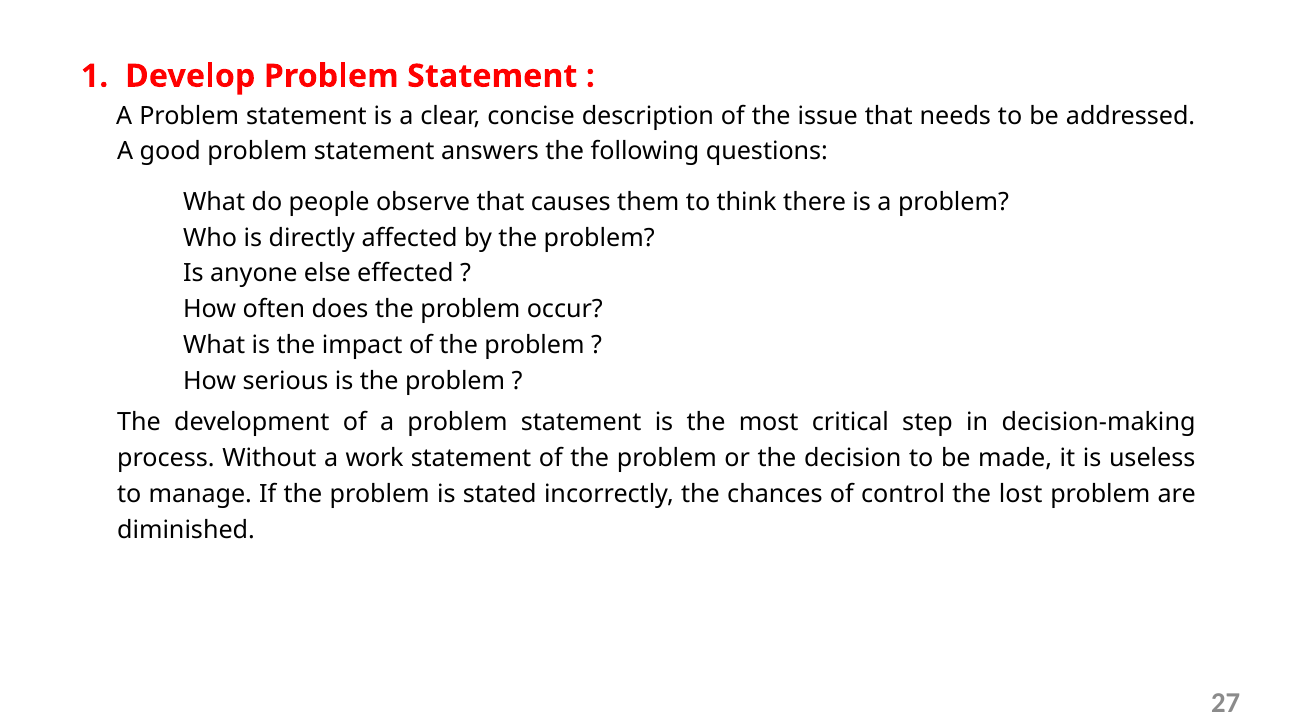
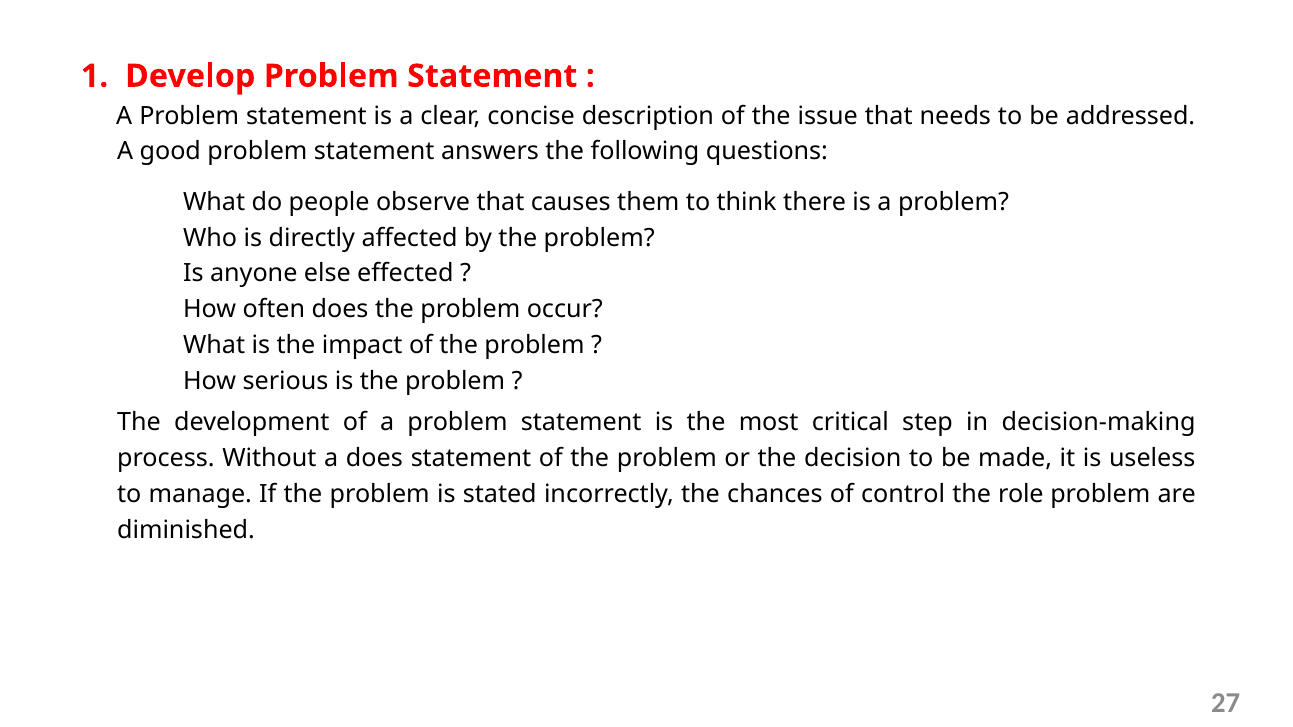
a work: work -> does
lost: lost -> role
